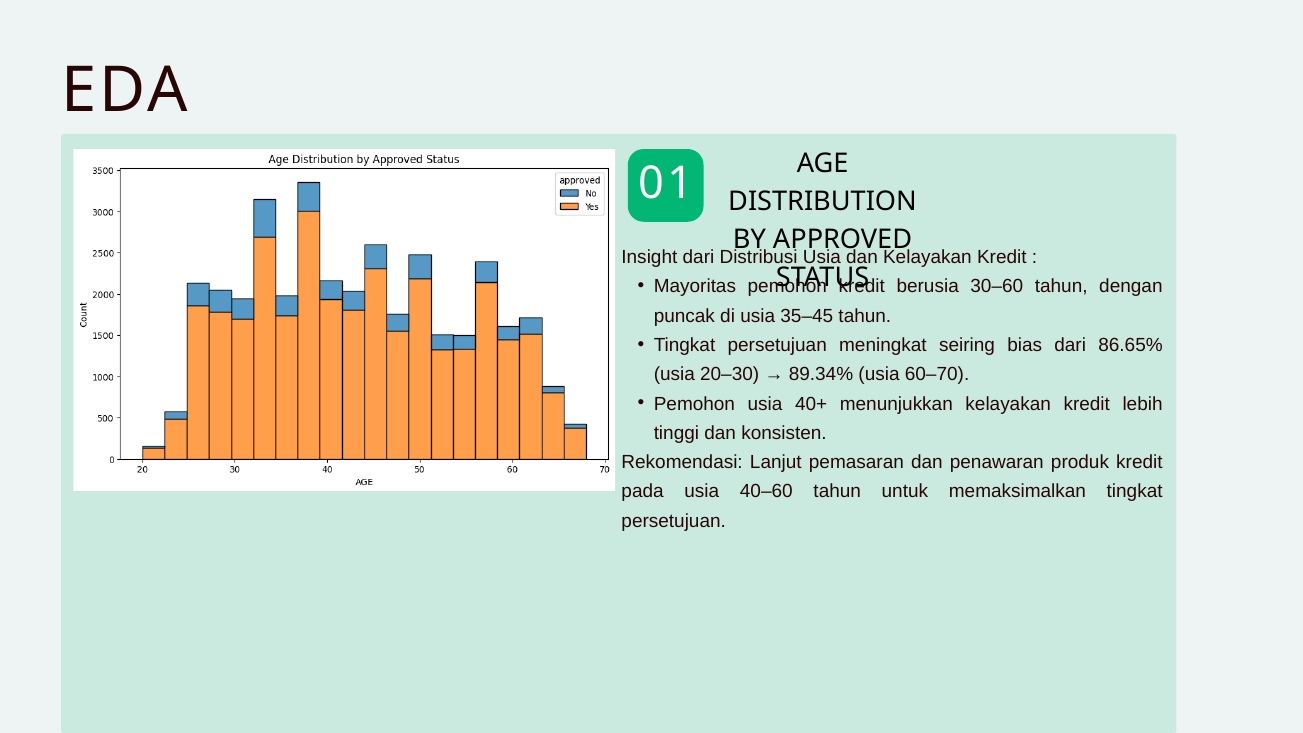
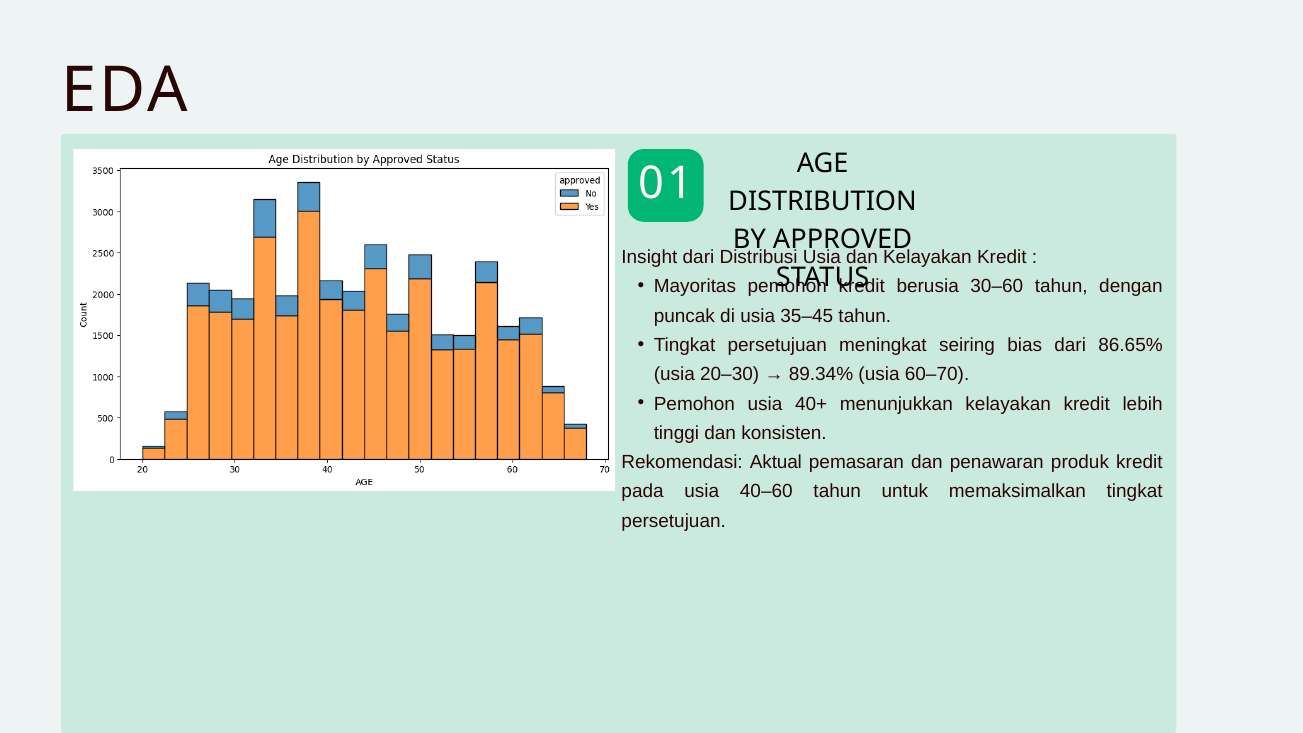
Lanjut: Lanjut -> Aktual
